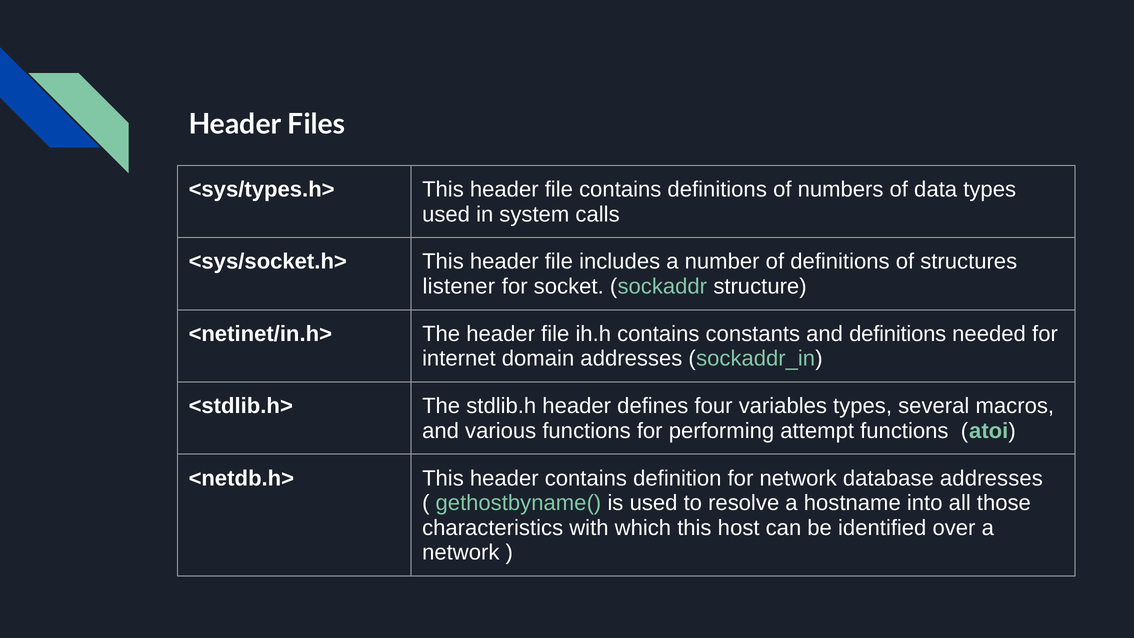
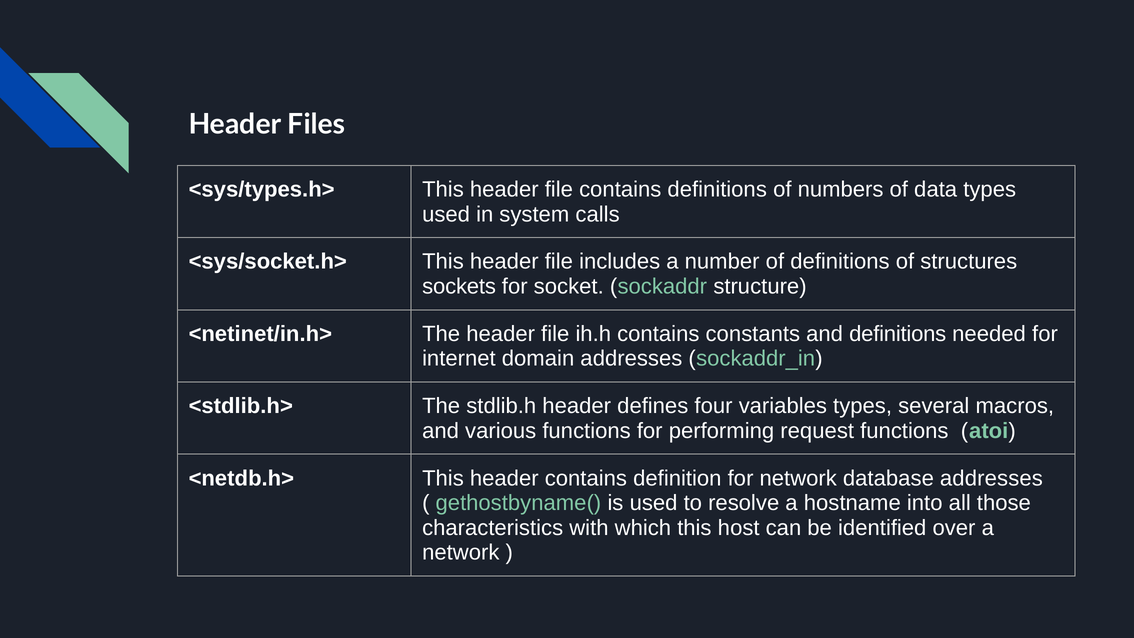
listener: listener -> sockets
attempt: attempt -> request
